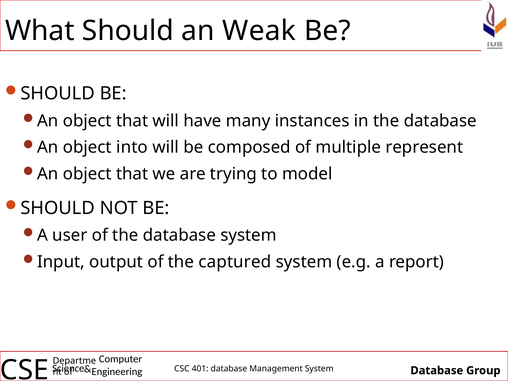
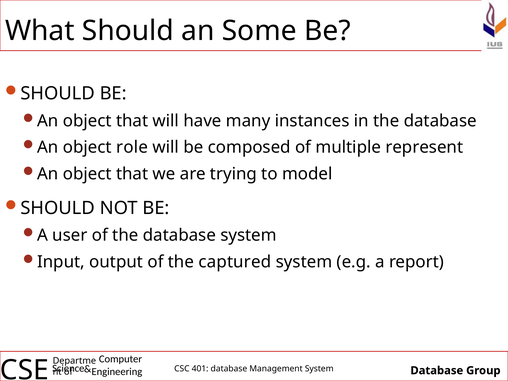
Weak: Weak -> Some
into: into -> role
